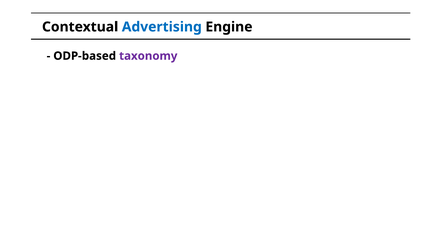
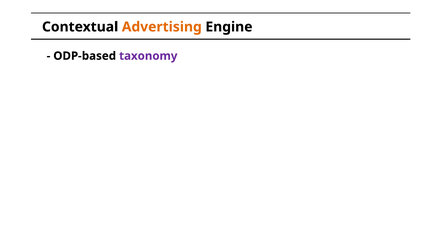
Advertising colour: blue -> orange
